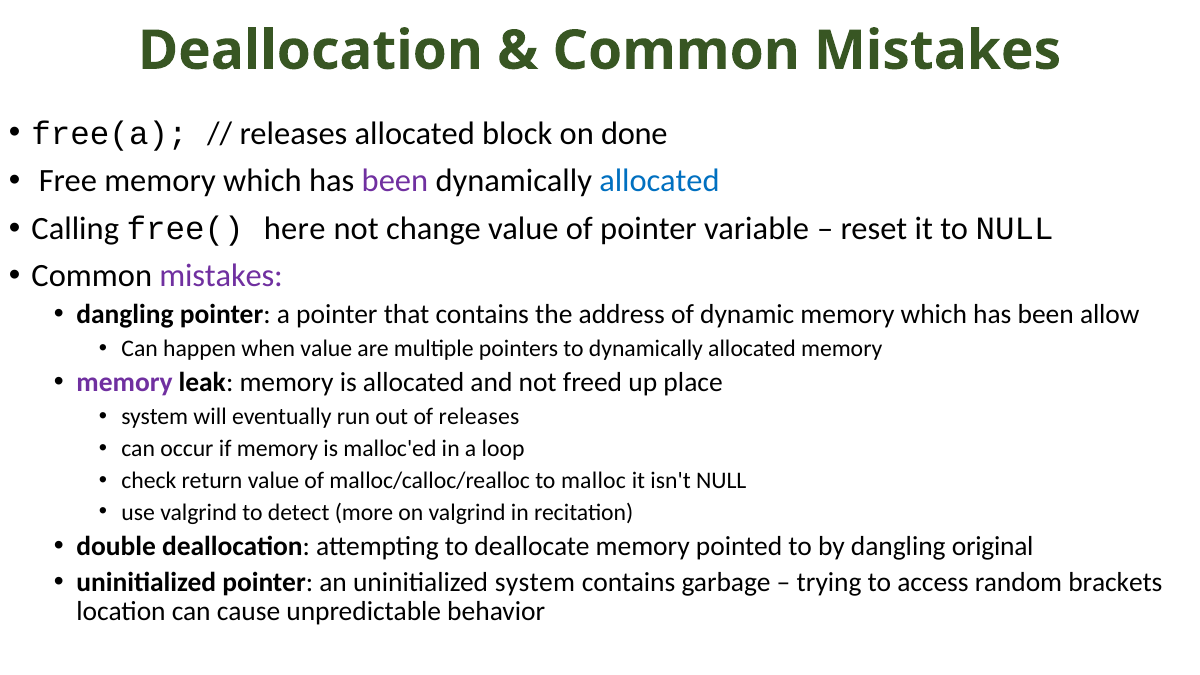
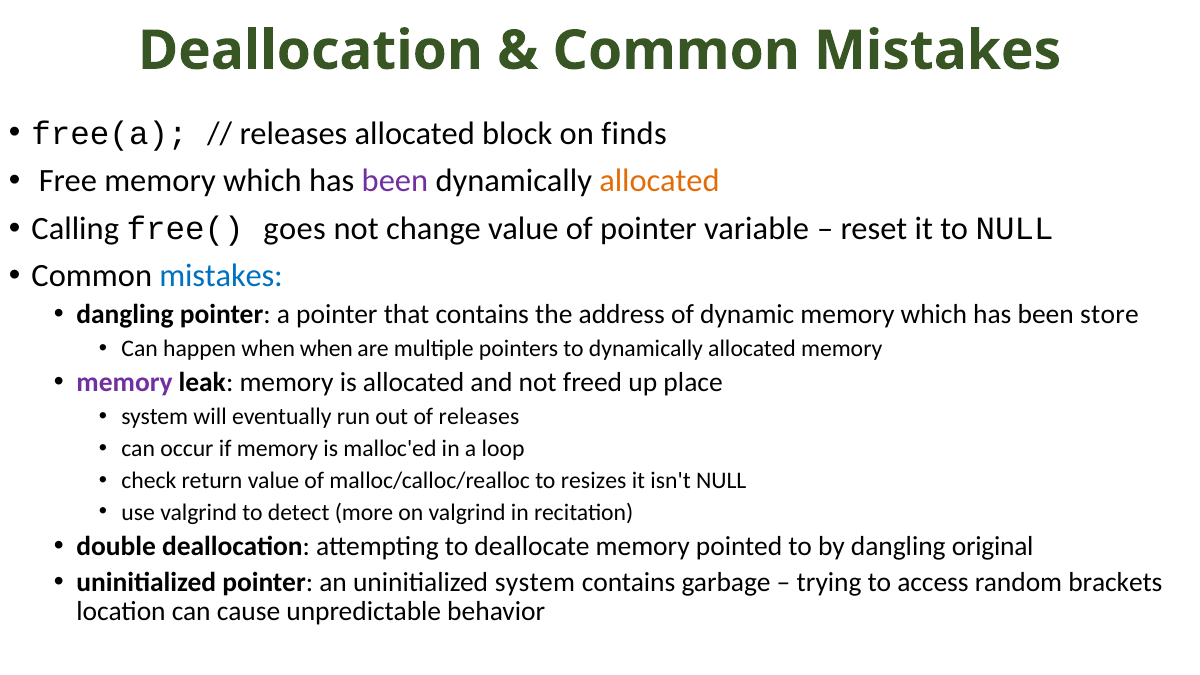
done: done -> finds
allocated at (659, 181) colour: blue -> orange
here: here -> goes
mistakes at (221, 276) colour: purple -> blue
allow: allow -> store
when value: value -> when
malloc: malloc -> resizes
